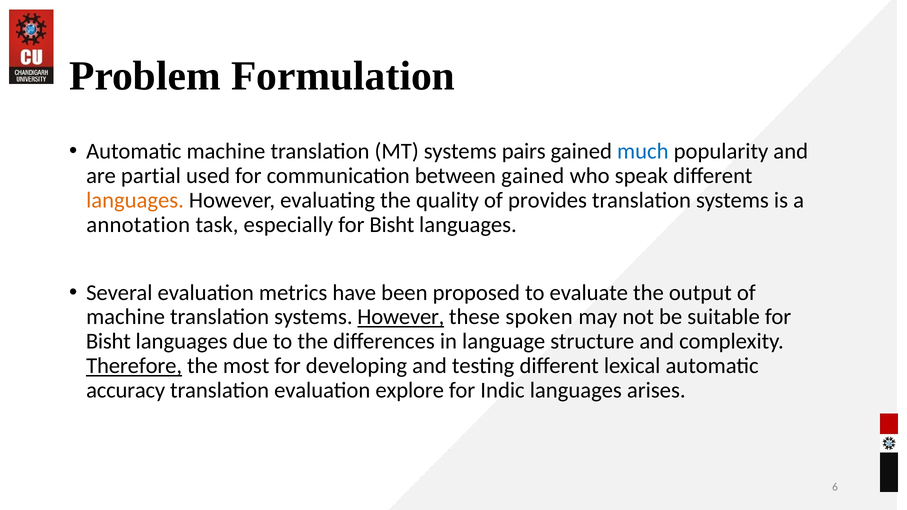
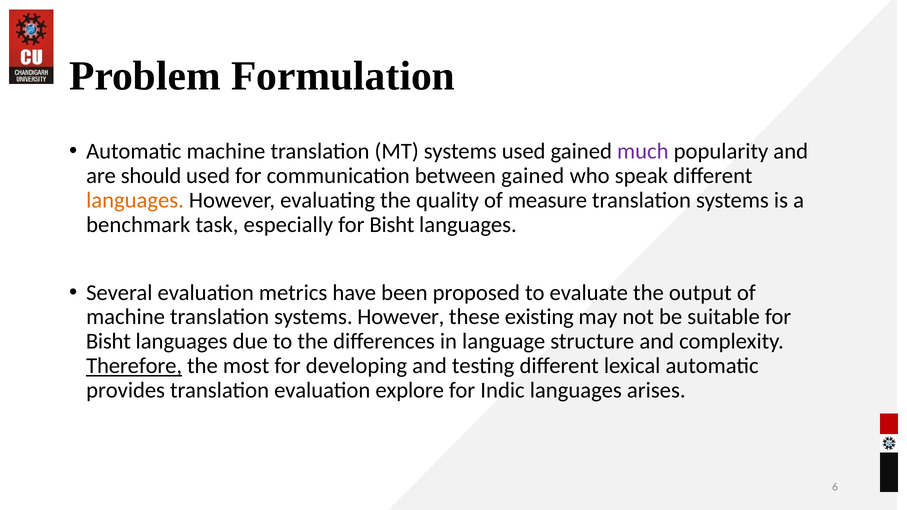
systems pairs: pairs -> used
much colour: blue -> purple
partial: partial -> should
provides: provides -> measure
annotation: annotation -> benchmark
However at (401, 317) underline: present -> none
spoken: spoken -> existing
accuracy: accuracy -> provides
